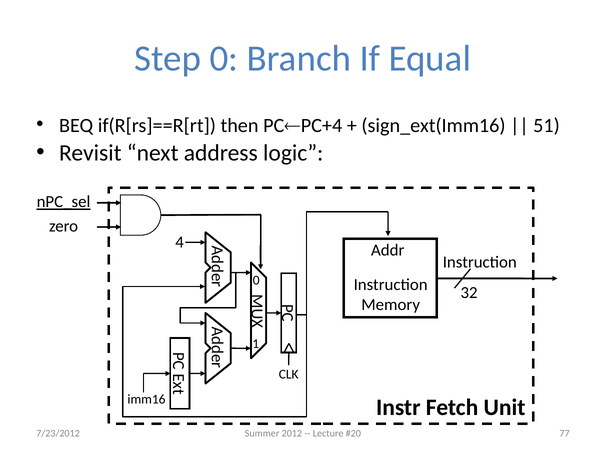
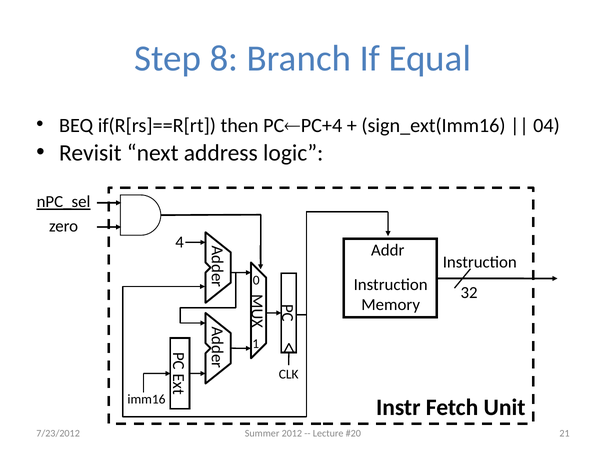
Step 0: 0 -> 8
51: 51 -> 04
77: 77 -> 21
